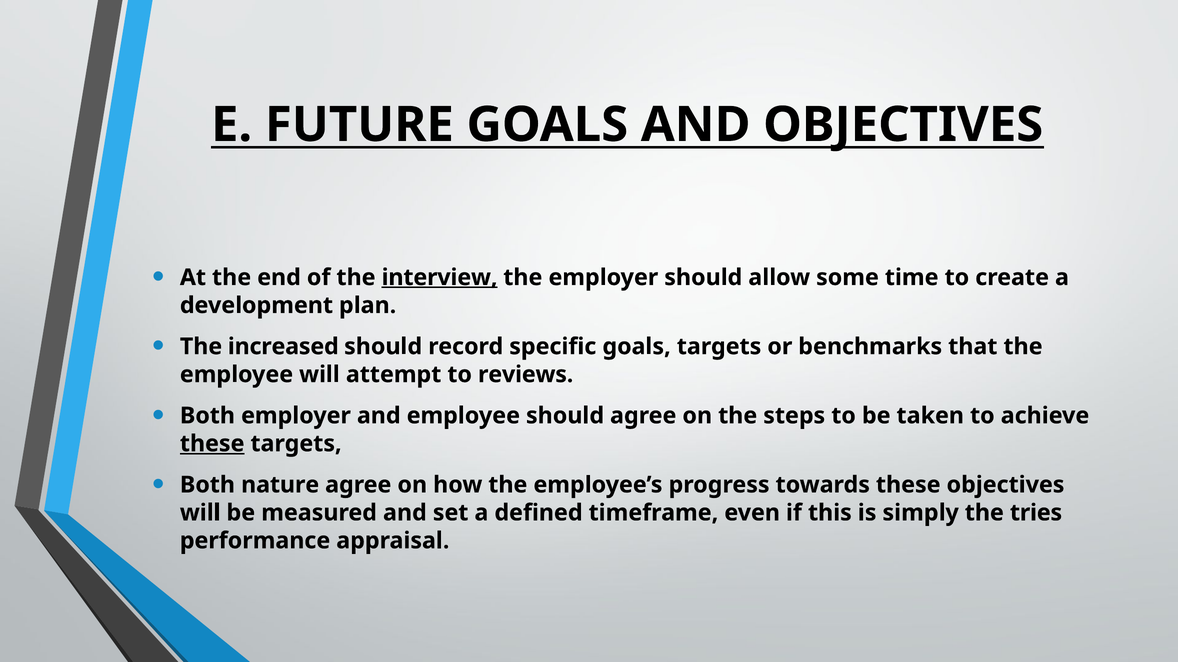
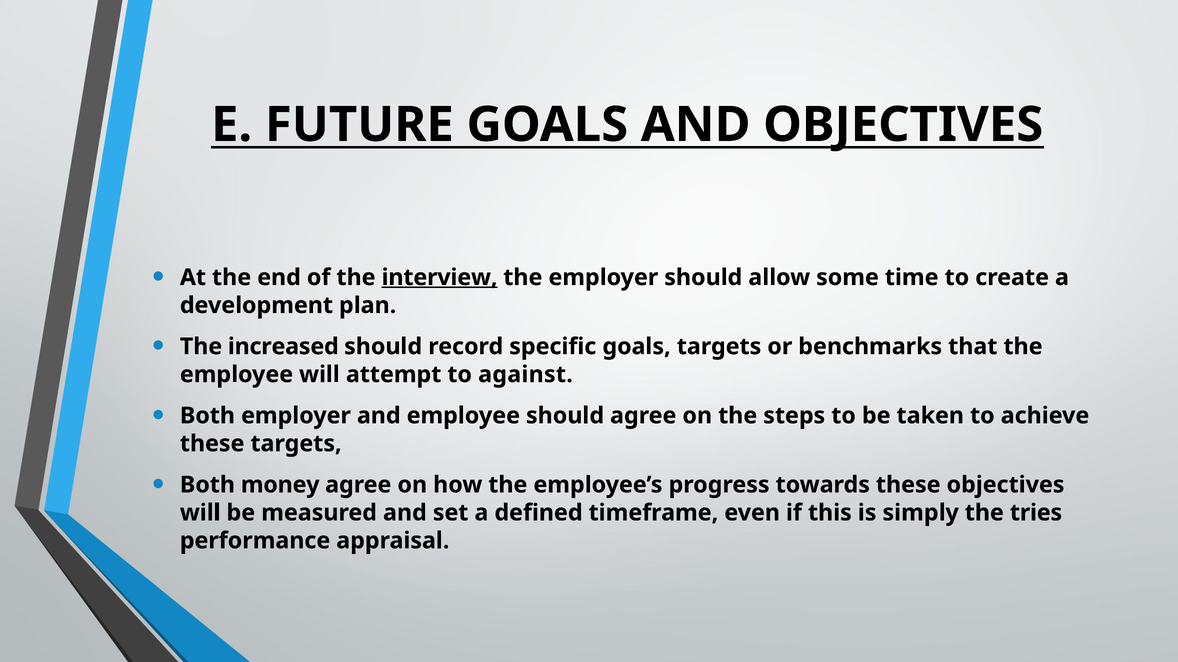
reviews: reviews -> against
these at (212, 444) underline: present -> none
nature: nature -> money
